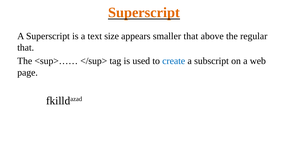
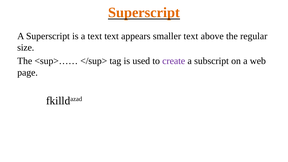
text size: size -> text
smaller that: that -> text
that at (26, 48): that -> size
create colour: blue -> purple
